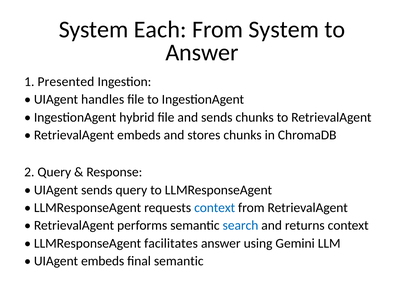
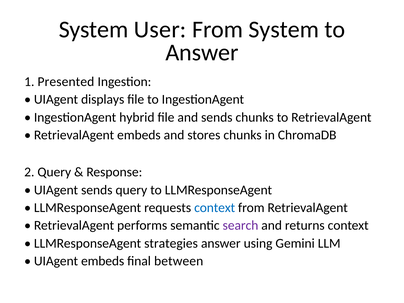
Each: Each -> User
handles: handles -> displays
search colour: blue -> purple
facilitates: facilitates -> strategies
final semantic: semantic -> between
